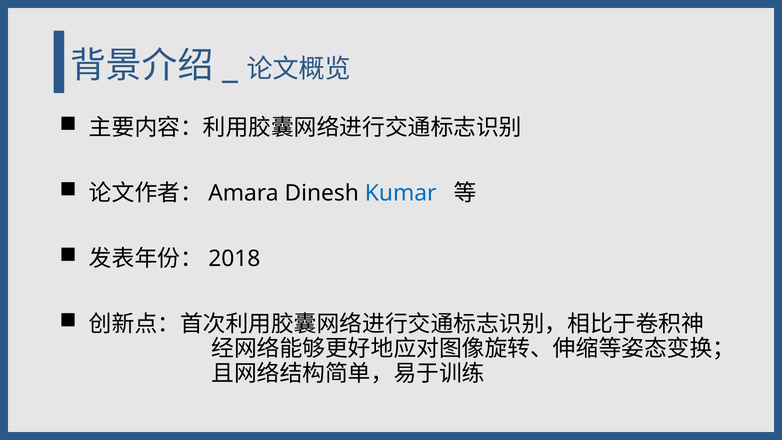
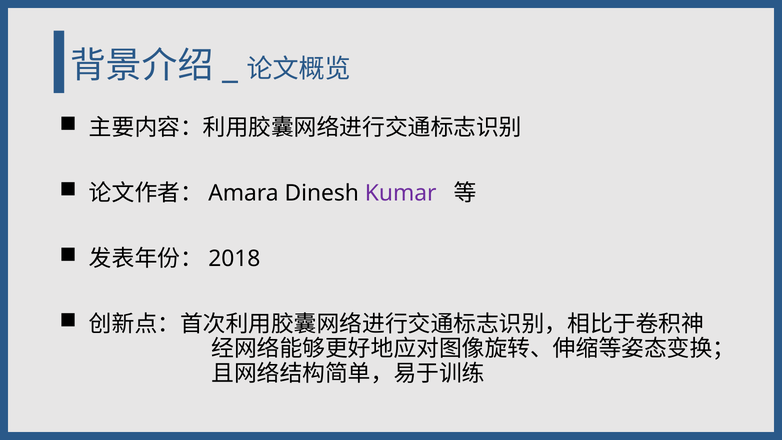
Kumar colour: blue -> purple
